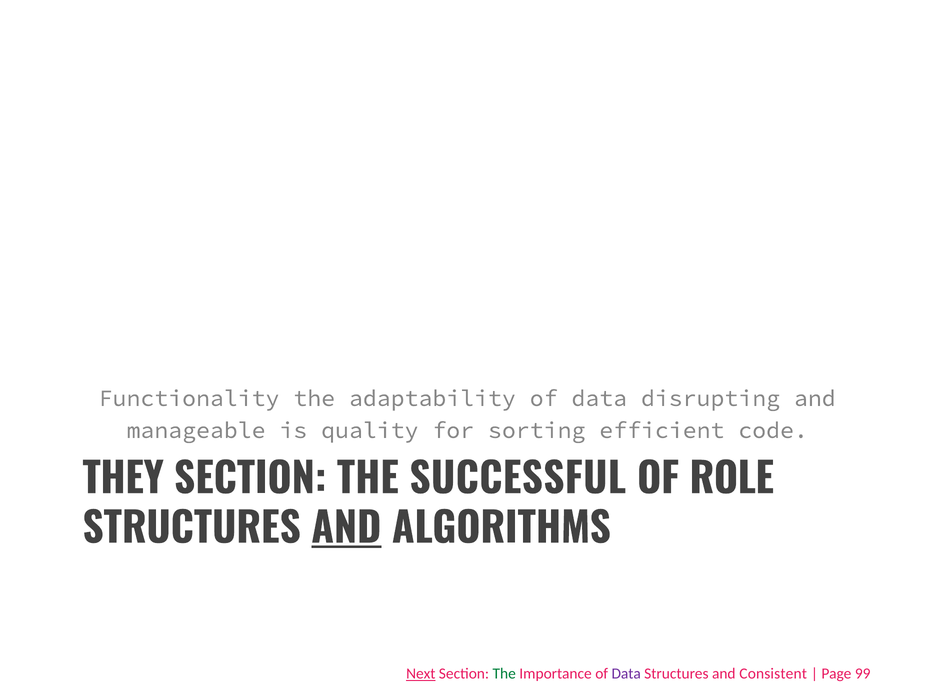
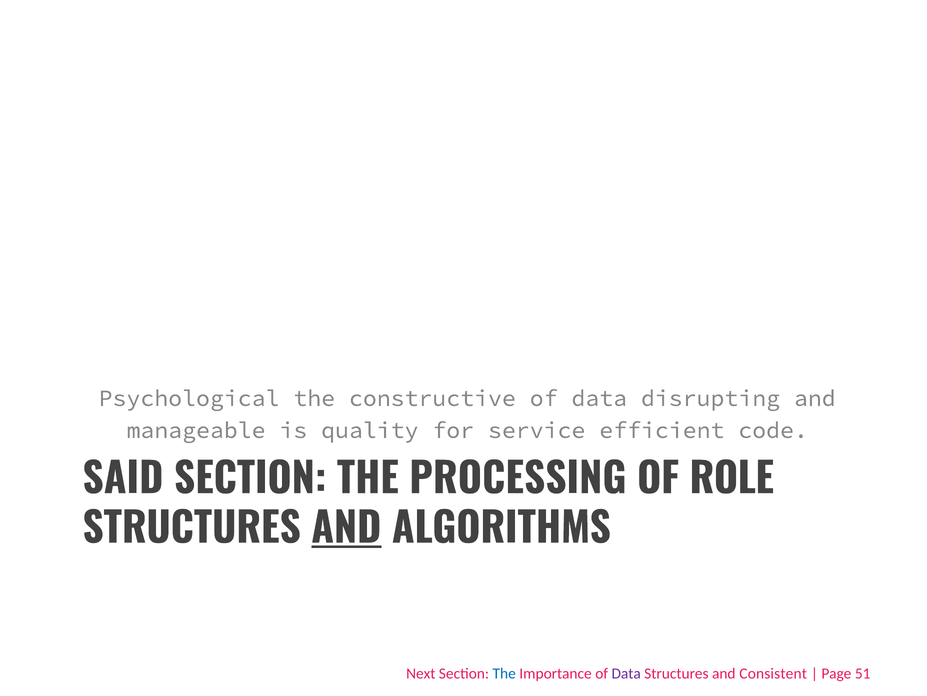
Functionality: Functionality -> Psychological
adaptability: adaptability -> constructive
sorting: sorting -> service
THEY: THEY -> SAID
SUCCESSFUL: SUCCESSFUL -> PROCESSING
Next underline: present -> none
The at (504, 673) colour: green -> blue
99: 99 -> 51
